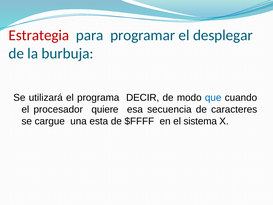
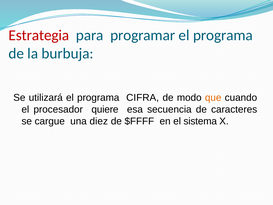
programar el desplegar: desplegar -> programa
DECIR: DECIR -> CIFRA
que colour: blue -> orange
esta: esta -> diez
